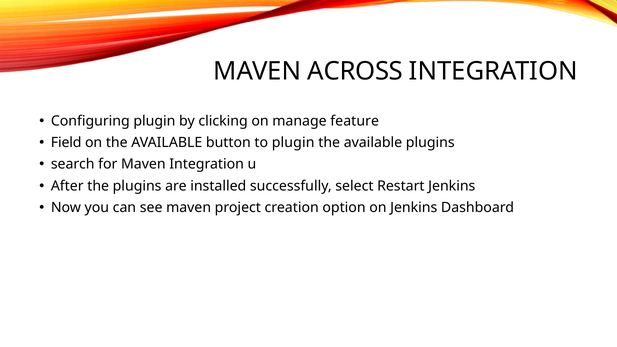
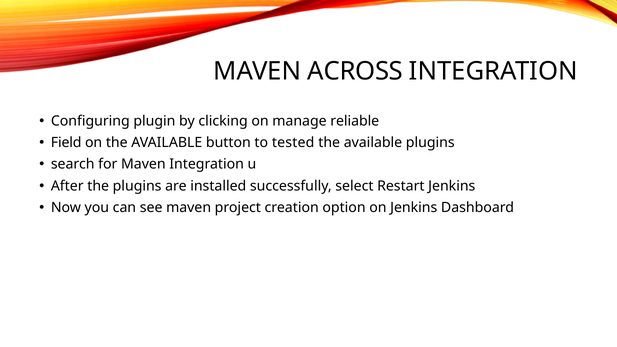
feature: feature -> reliable
to plugin: plugin -> tested
